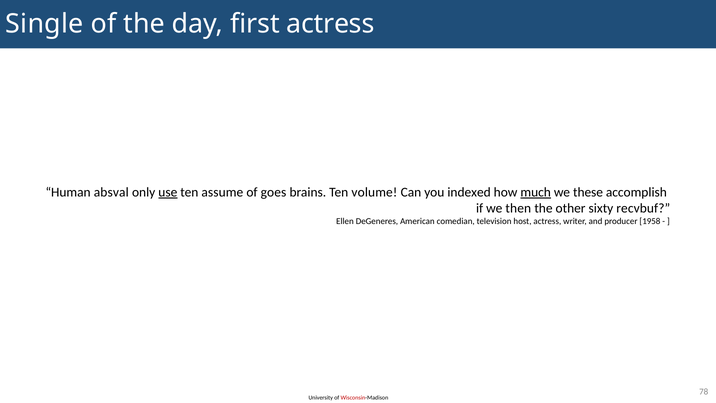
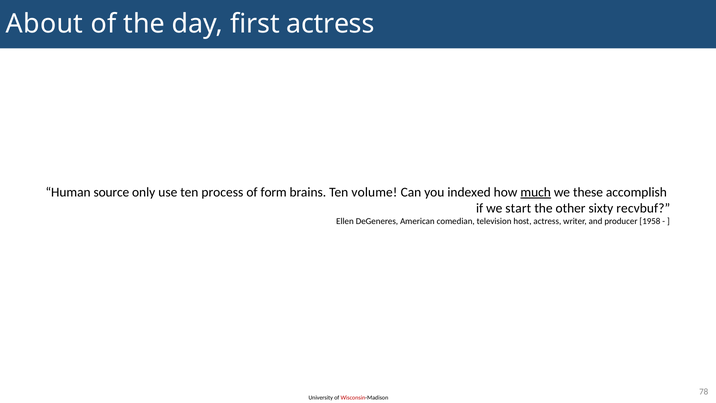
Single: Single -> About
absval: absval -> source
use underline: present -> none
assume: assume -> process
goes: goes -> form
then: then -> start
